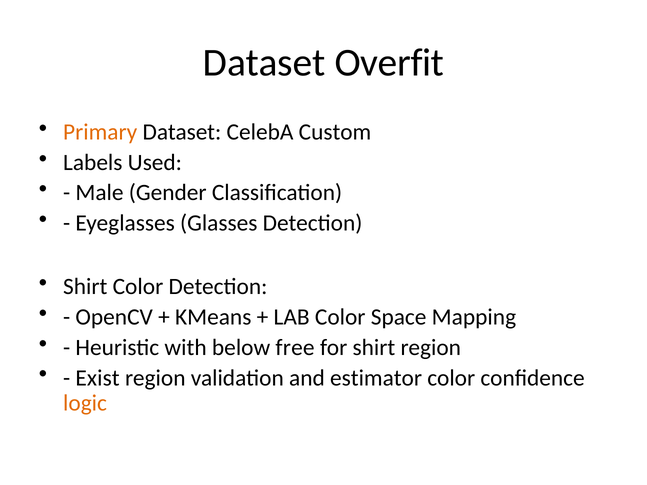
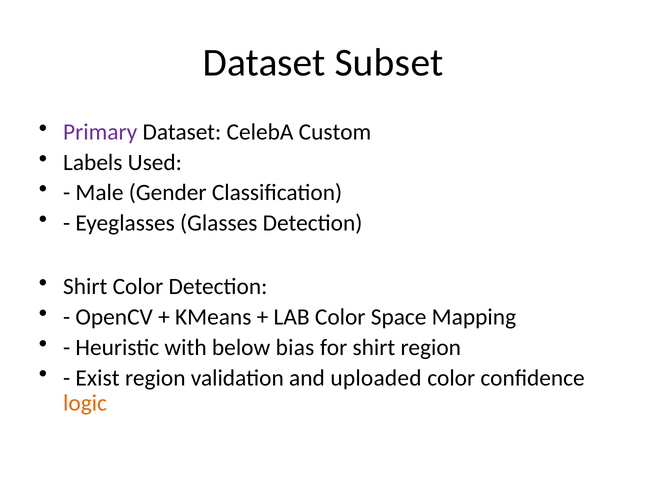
Overfit: Overfit -> Subset
Primary colour: orange -> purple
free: free -> bias
estimator: estimator -> uploaded
